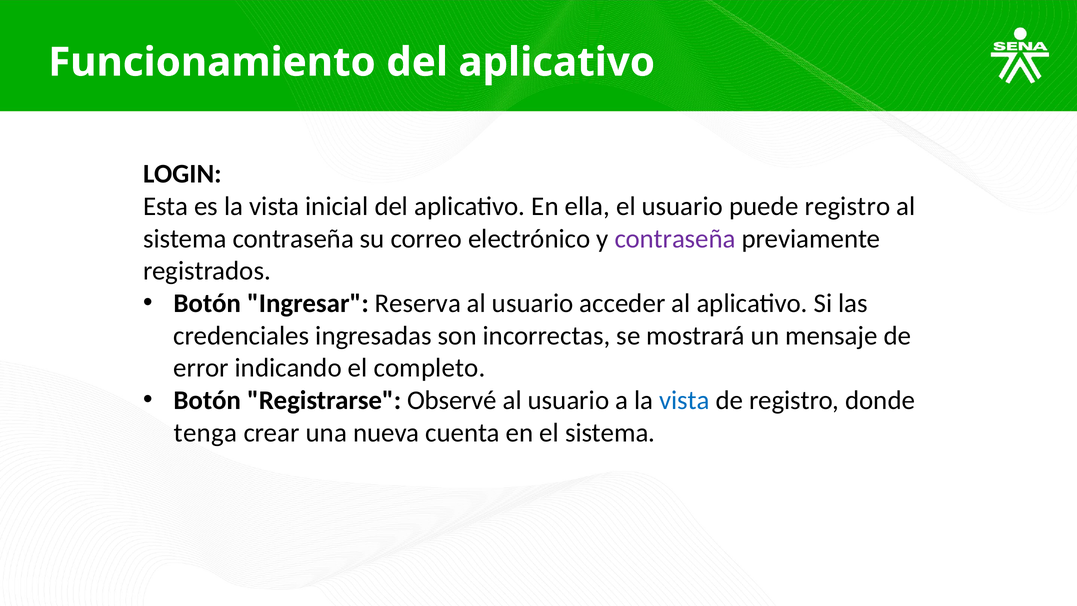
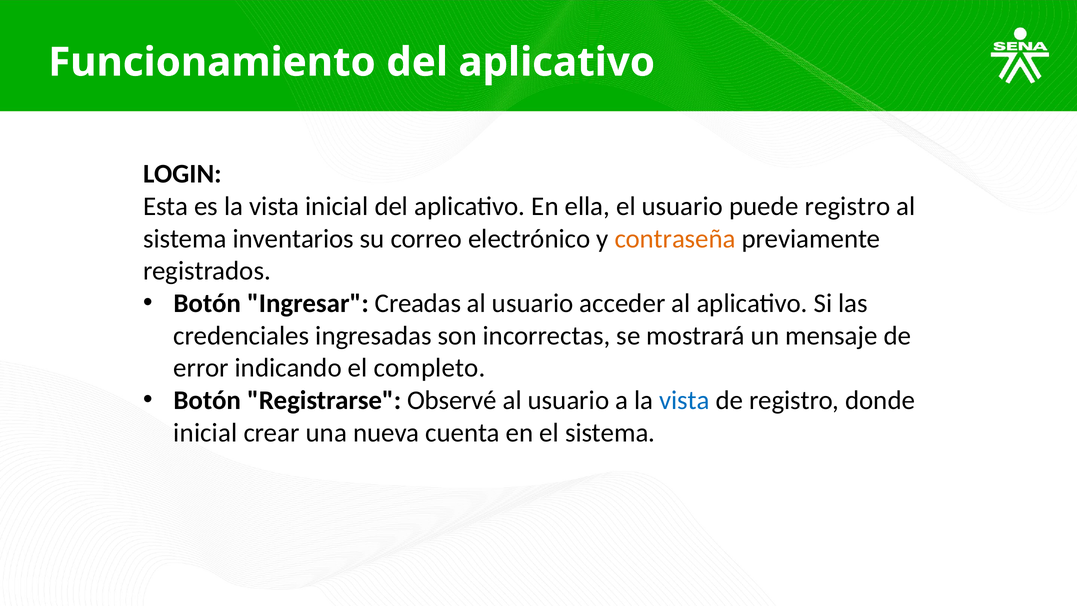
sistema contraseña: contraseña -> inventarios
contraseña at (675, 239) colour: purple -> orange
Reserva: Reserva -> Creadas
tenga at (205, 432): tenga -> inicial
